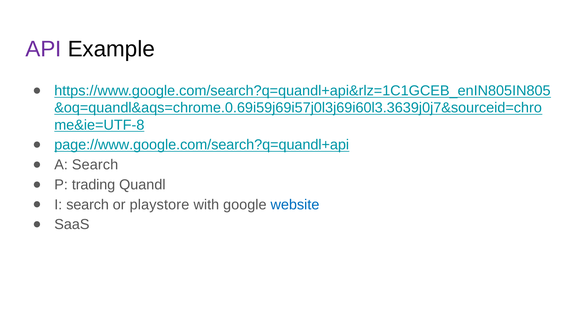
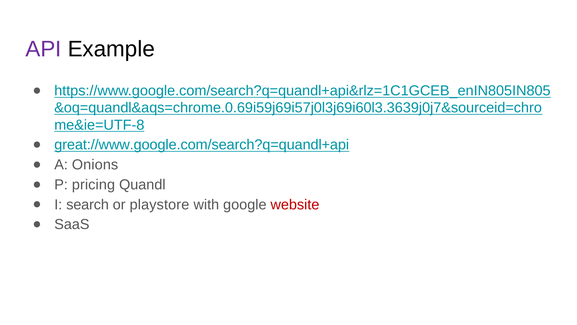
page://www.google.com/search?q=quandl+api: page://www.google.com/search?q=quandl+api -> great://www.google.com/search?q=quandl+api
A Search: Search -> Onions
trading: trading -> pricing
website colour: blue -> red
